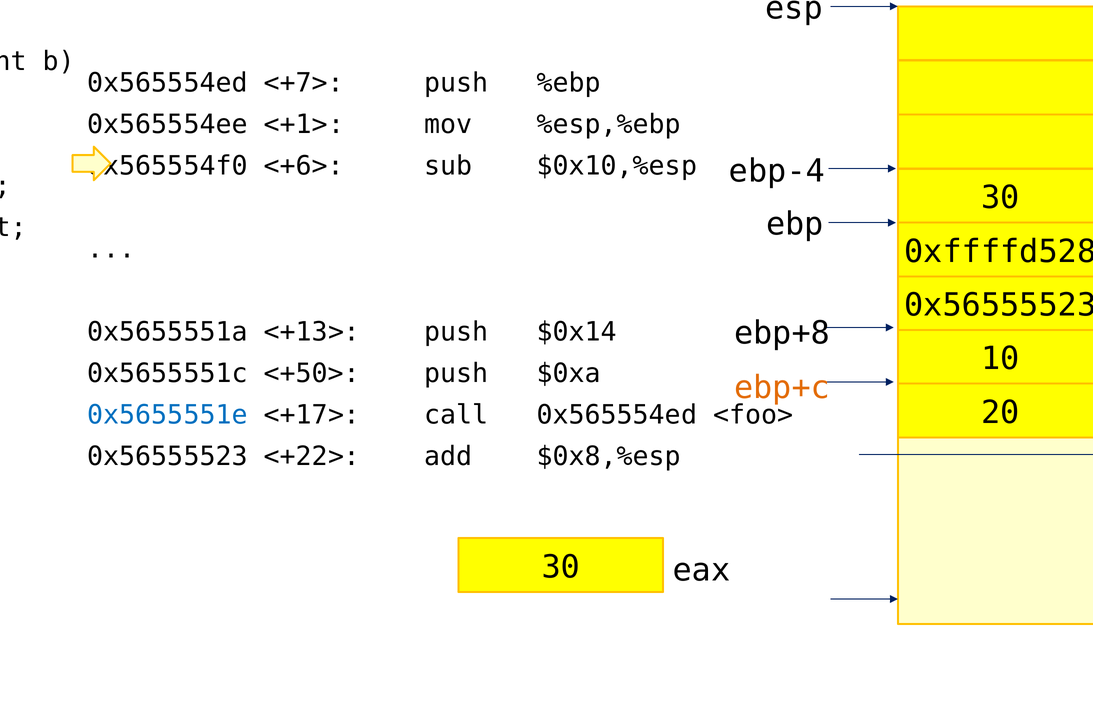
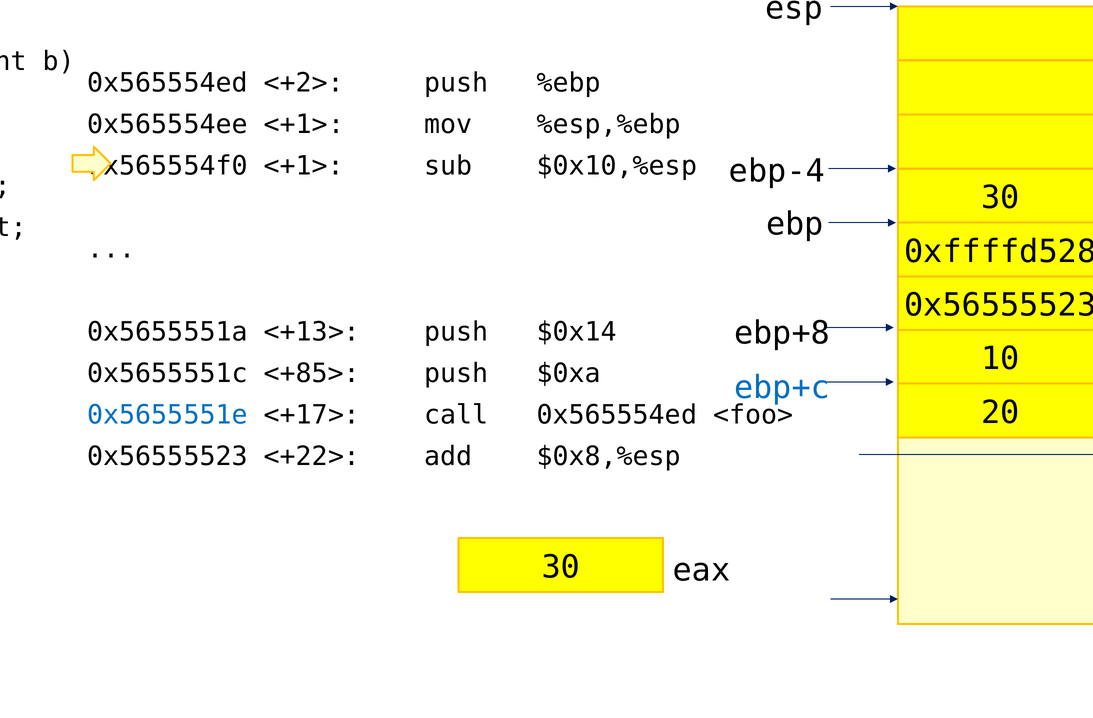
<+7>: <+7> -> <+2>
<+6> at (304, 166): <+6> -> <+1>
<+50>: <+50> -> <+85>
ebp+c colour: orange -> blue
